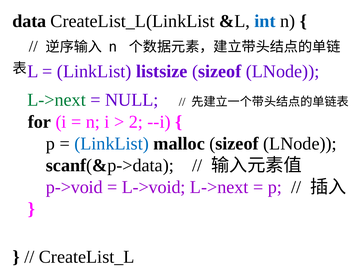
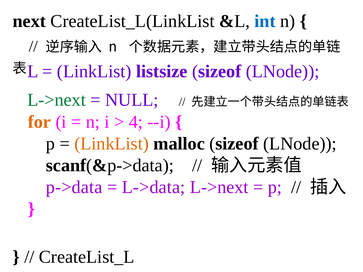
data: data -> next
for colour: black -> orange
2: 2 -> 4
LinkList at (112, 144) colour: blue -> orange
p->void: p->void -> p->data
L->void: L->void -> L->data
